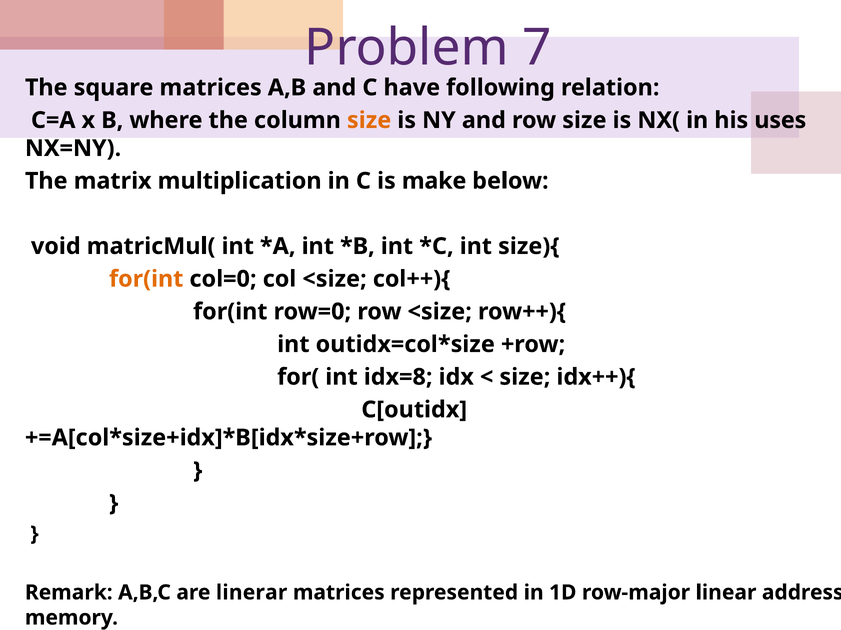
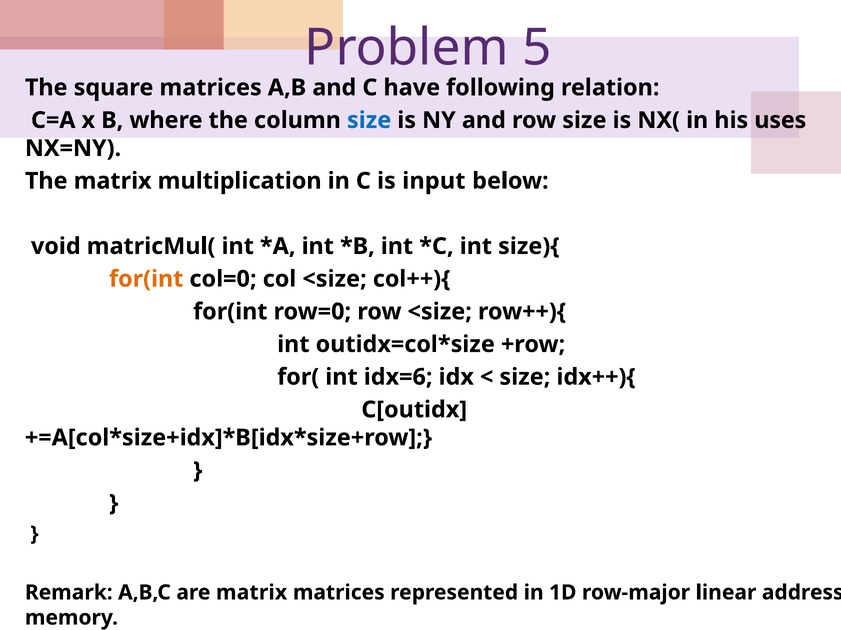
7: 7 -> 5
size at (369, 120) colour: orange -> blue
make: make -> input
idx=8: idx=8 -> idx=6
are linerar: linerar -> matrix
